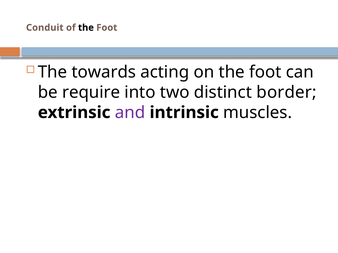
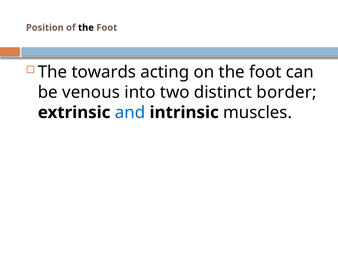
Conduit: Conduit -> Position
require: require -> venous
and colour: purple -> blue
